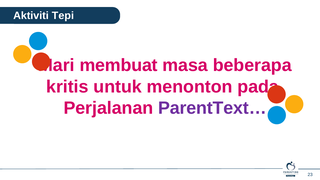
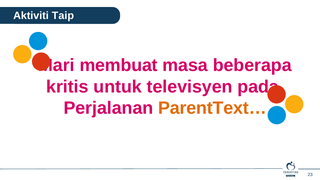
Tepi: Tepi -> Taip
menonton: menonton -> televisyen
ParentText… colour: purple -> orange
